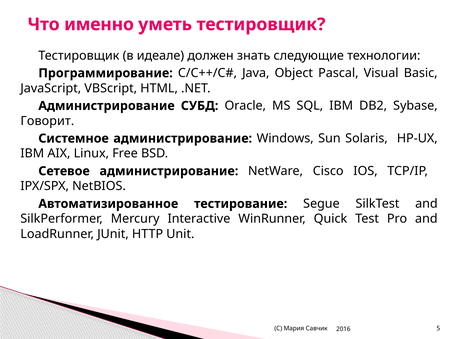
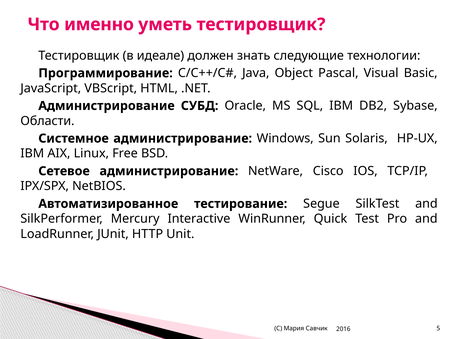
Говорит: Говорит -> Области
